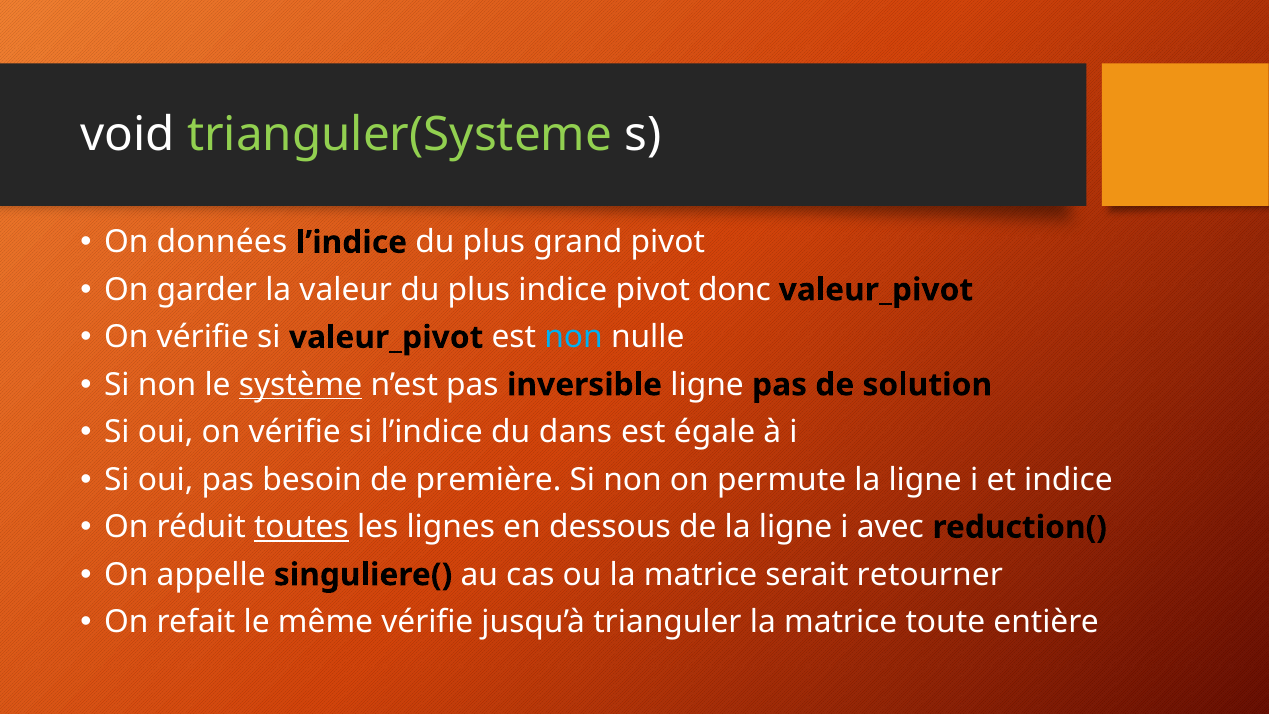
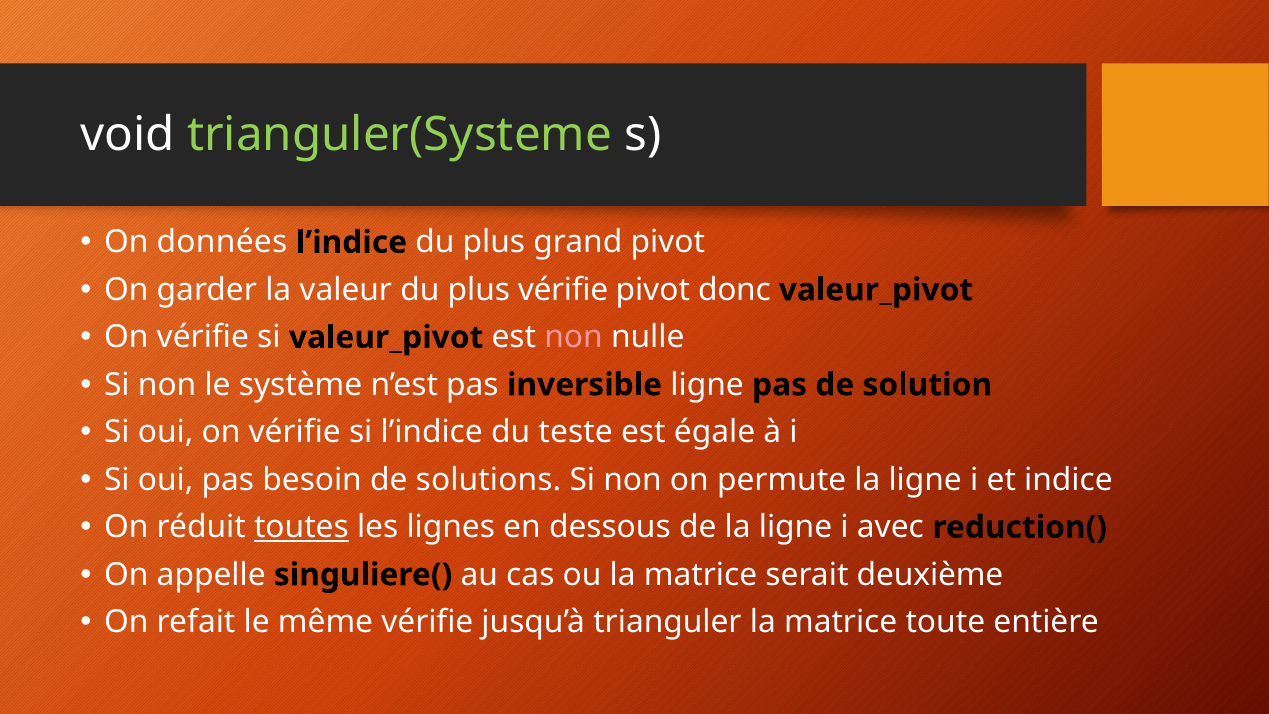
plus indice: indice -> vérifie
non at (574, 337) colour: light blue -> pink
système underline: present -> none
dans: dans -> teste
première: première -> solutions
retourner: retourner -> deuxième
